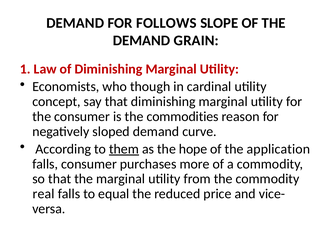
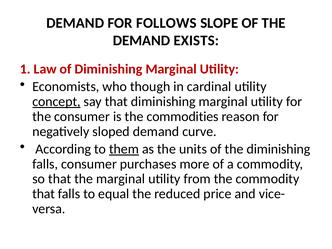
GRAIN: GRAIN -> EXISTS
concept underline: none -> present
hope: hope -> units
the application: application -> diminishing
real at (44, 194): real -> that
